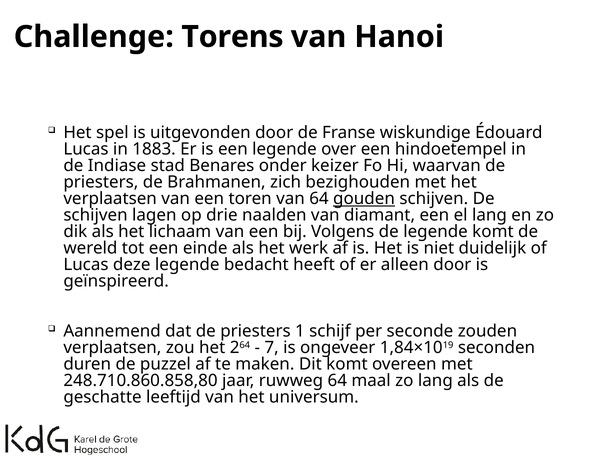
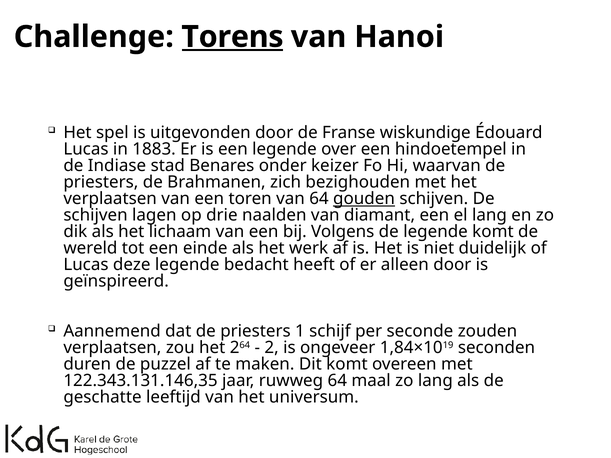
Torens underline: none -> present
7: 7 -> 2
248.710.860.858,80: 248.710.860.858,80 -> 122.343.131.146,35
